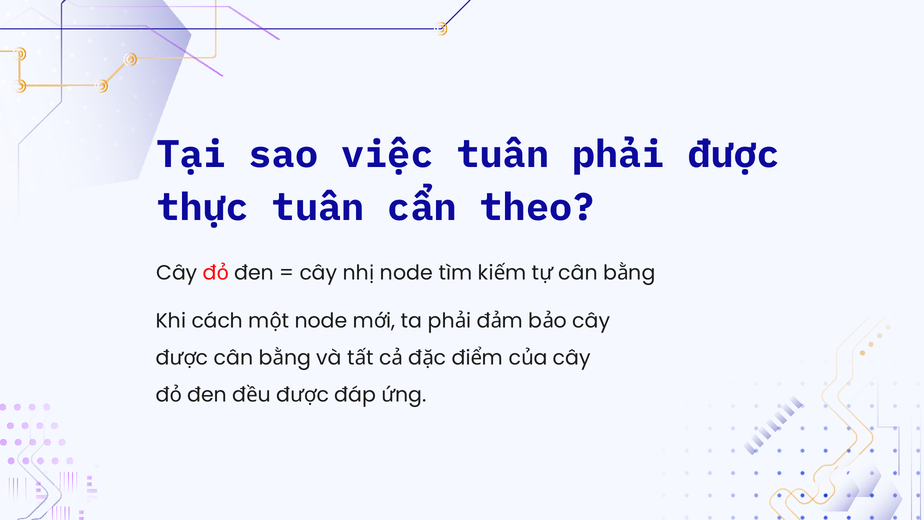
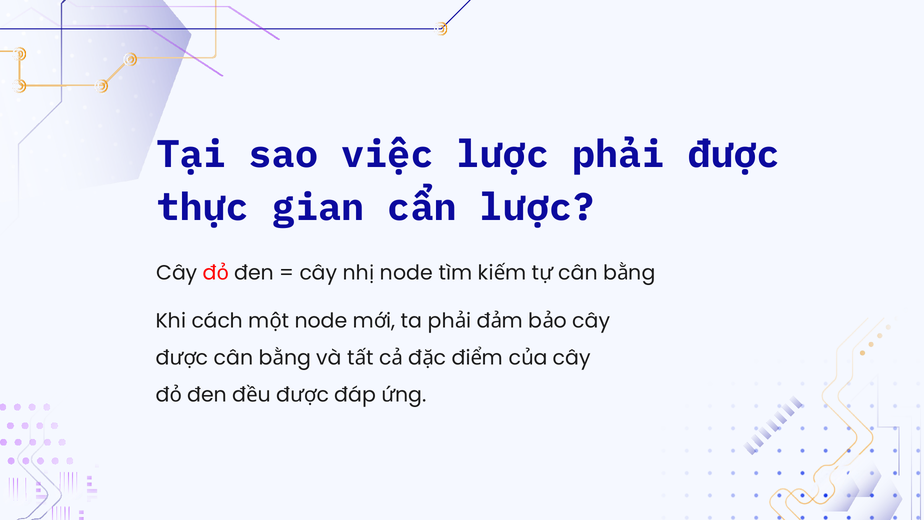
việc tuân: tuân -> lược
thực tuân: tuân -> gian
cẩn theo: theo -> lược
